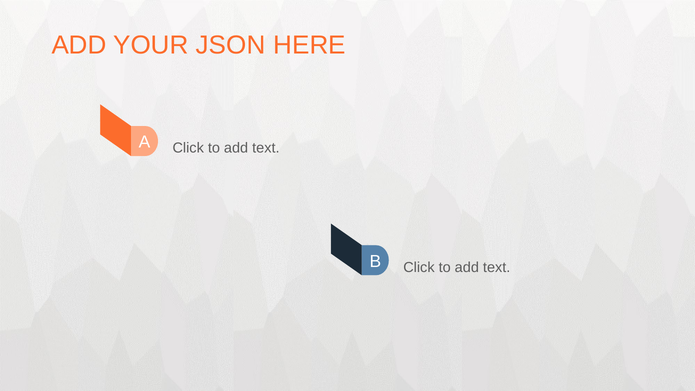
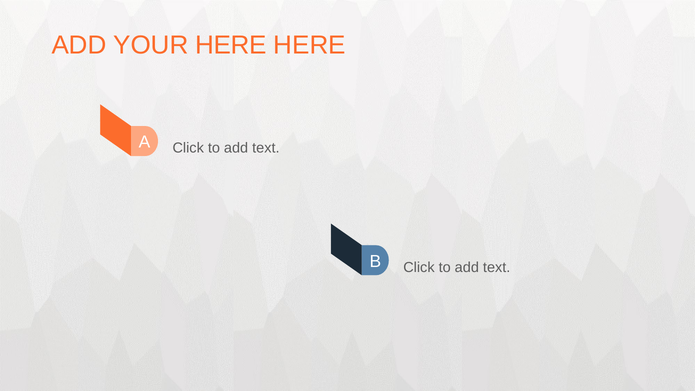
YOUR JSON: JSON -> HERE
